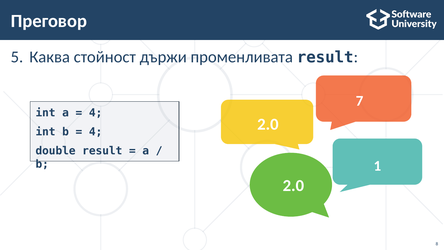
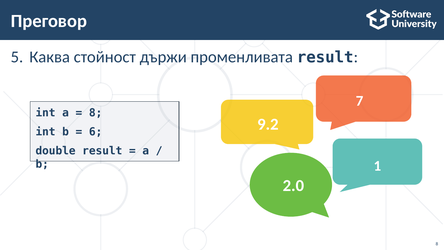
4 at (96, 113): 4 -> 8
2.0 at (268, 124): 2.0 -> 9.2
4 at (96, 132): 4 -> 6
